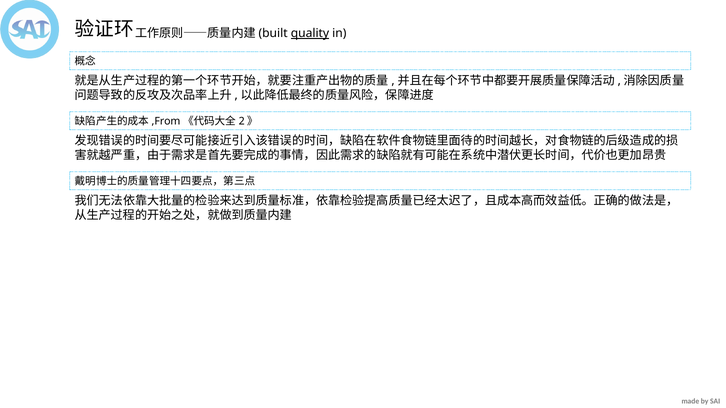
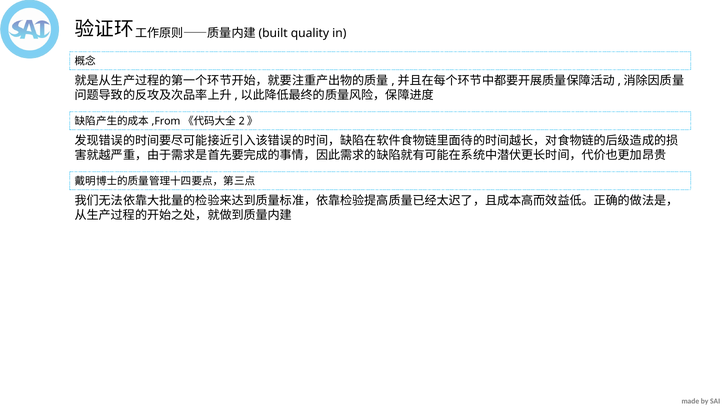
quality underline: present -> none
